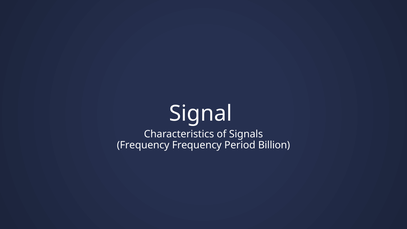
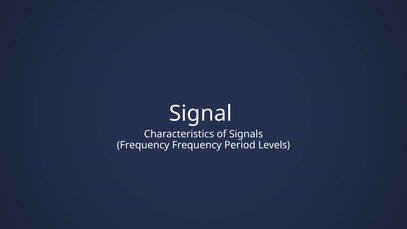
Billion: Billion -> Levels
